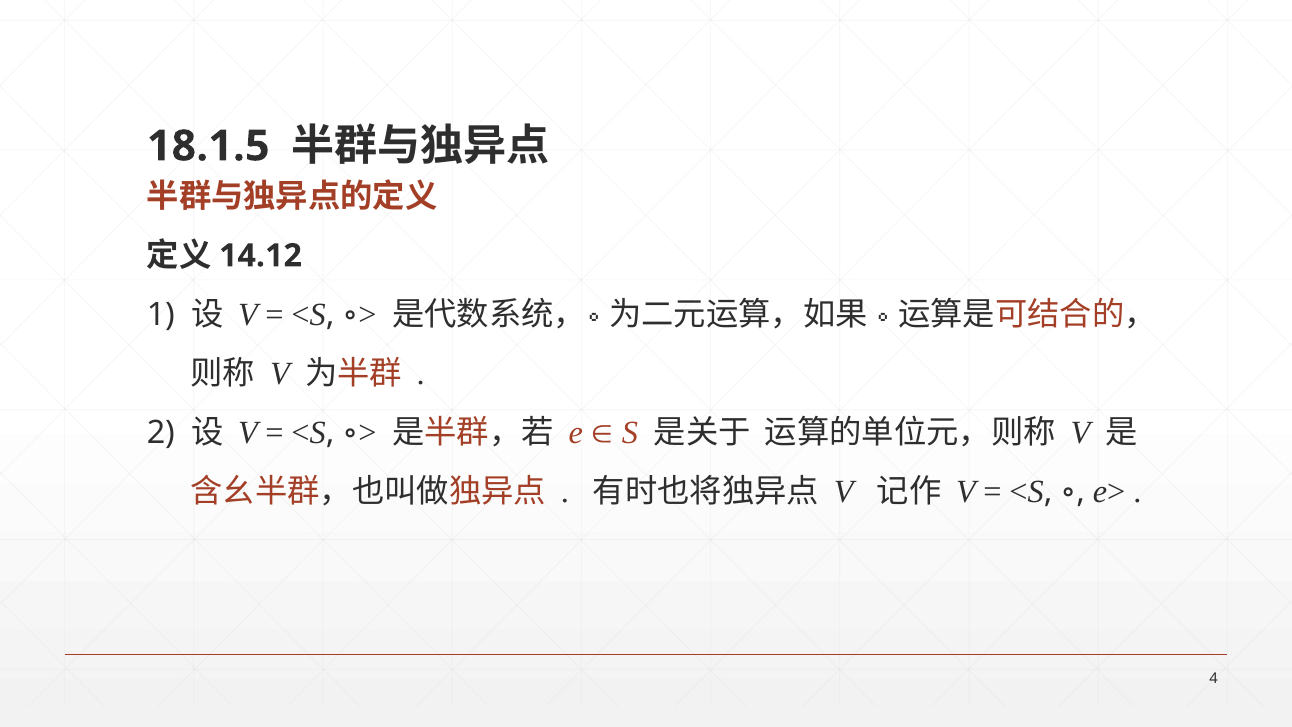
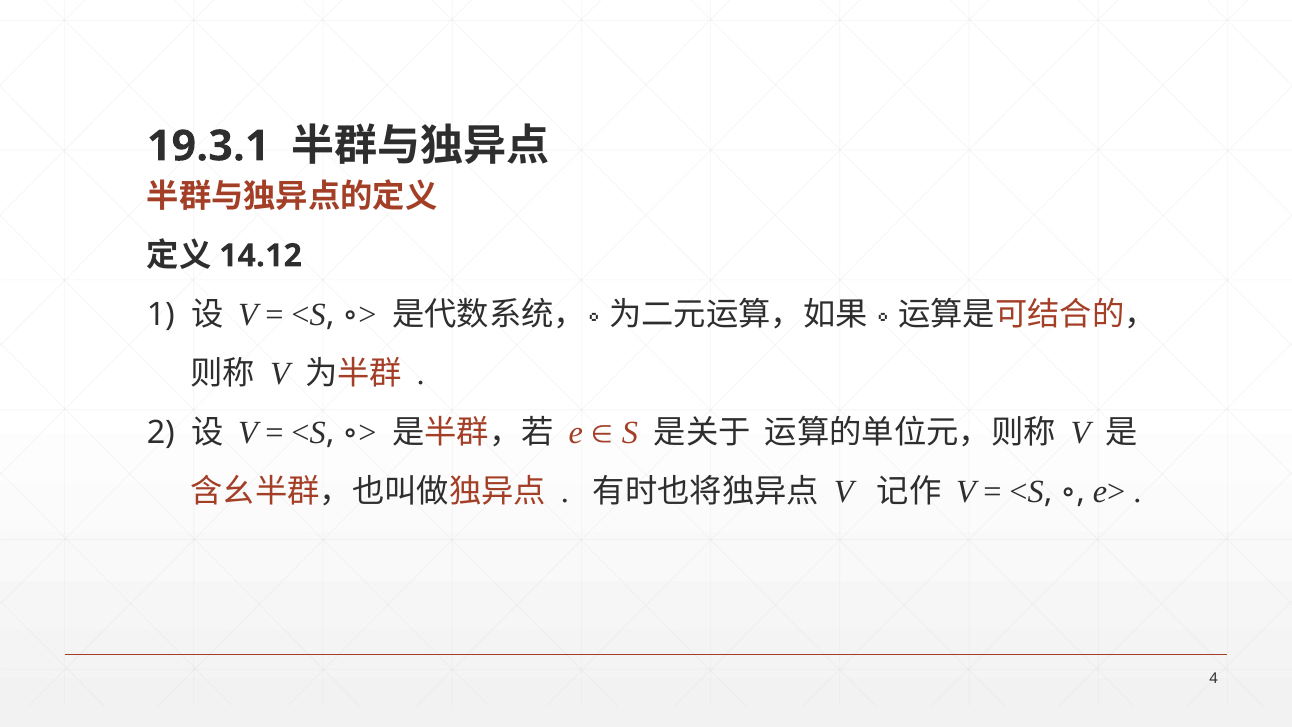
18.1.5: 18.1.5 -> 19.3.1
